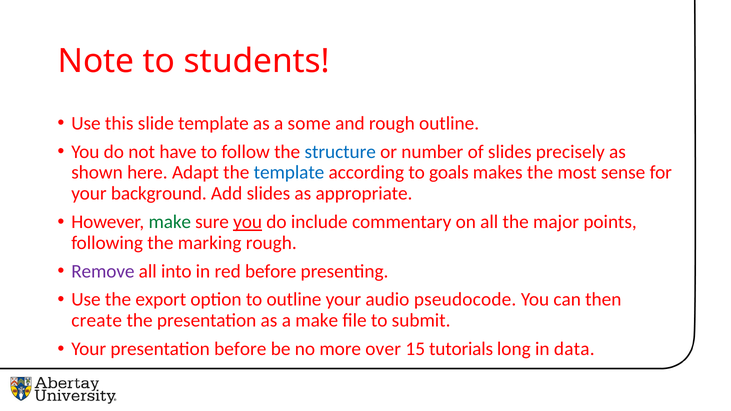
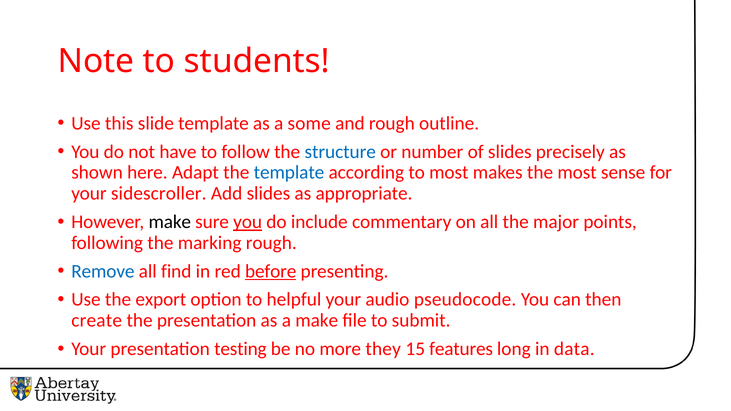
to goals: goals -> most
background: background -> sidescroller
make at (170, 222) colour: green -> black
Remove colour: purple -> blue
into: into -> find
before at (271, 271) underline: none -> present
to outline: outline -> helpful
presentation before: before -> testing
over: over -> they
tutorials: tutorials -> features
